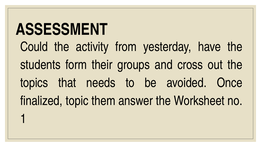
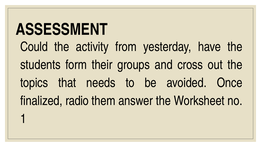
topic: topic -> radio
